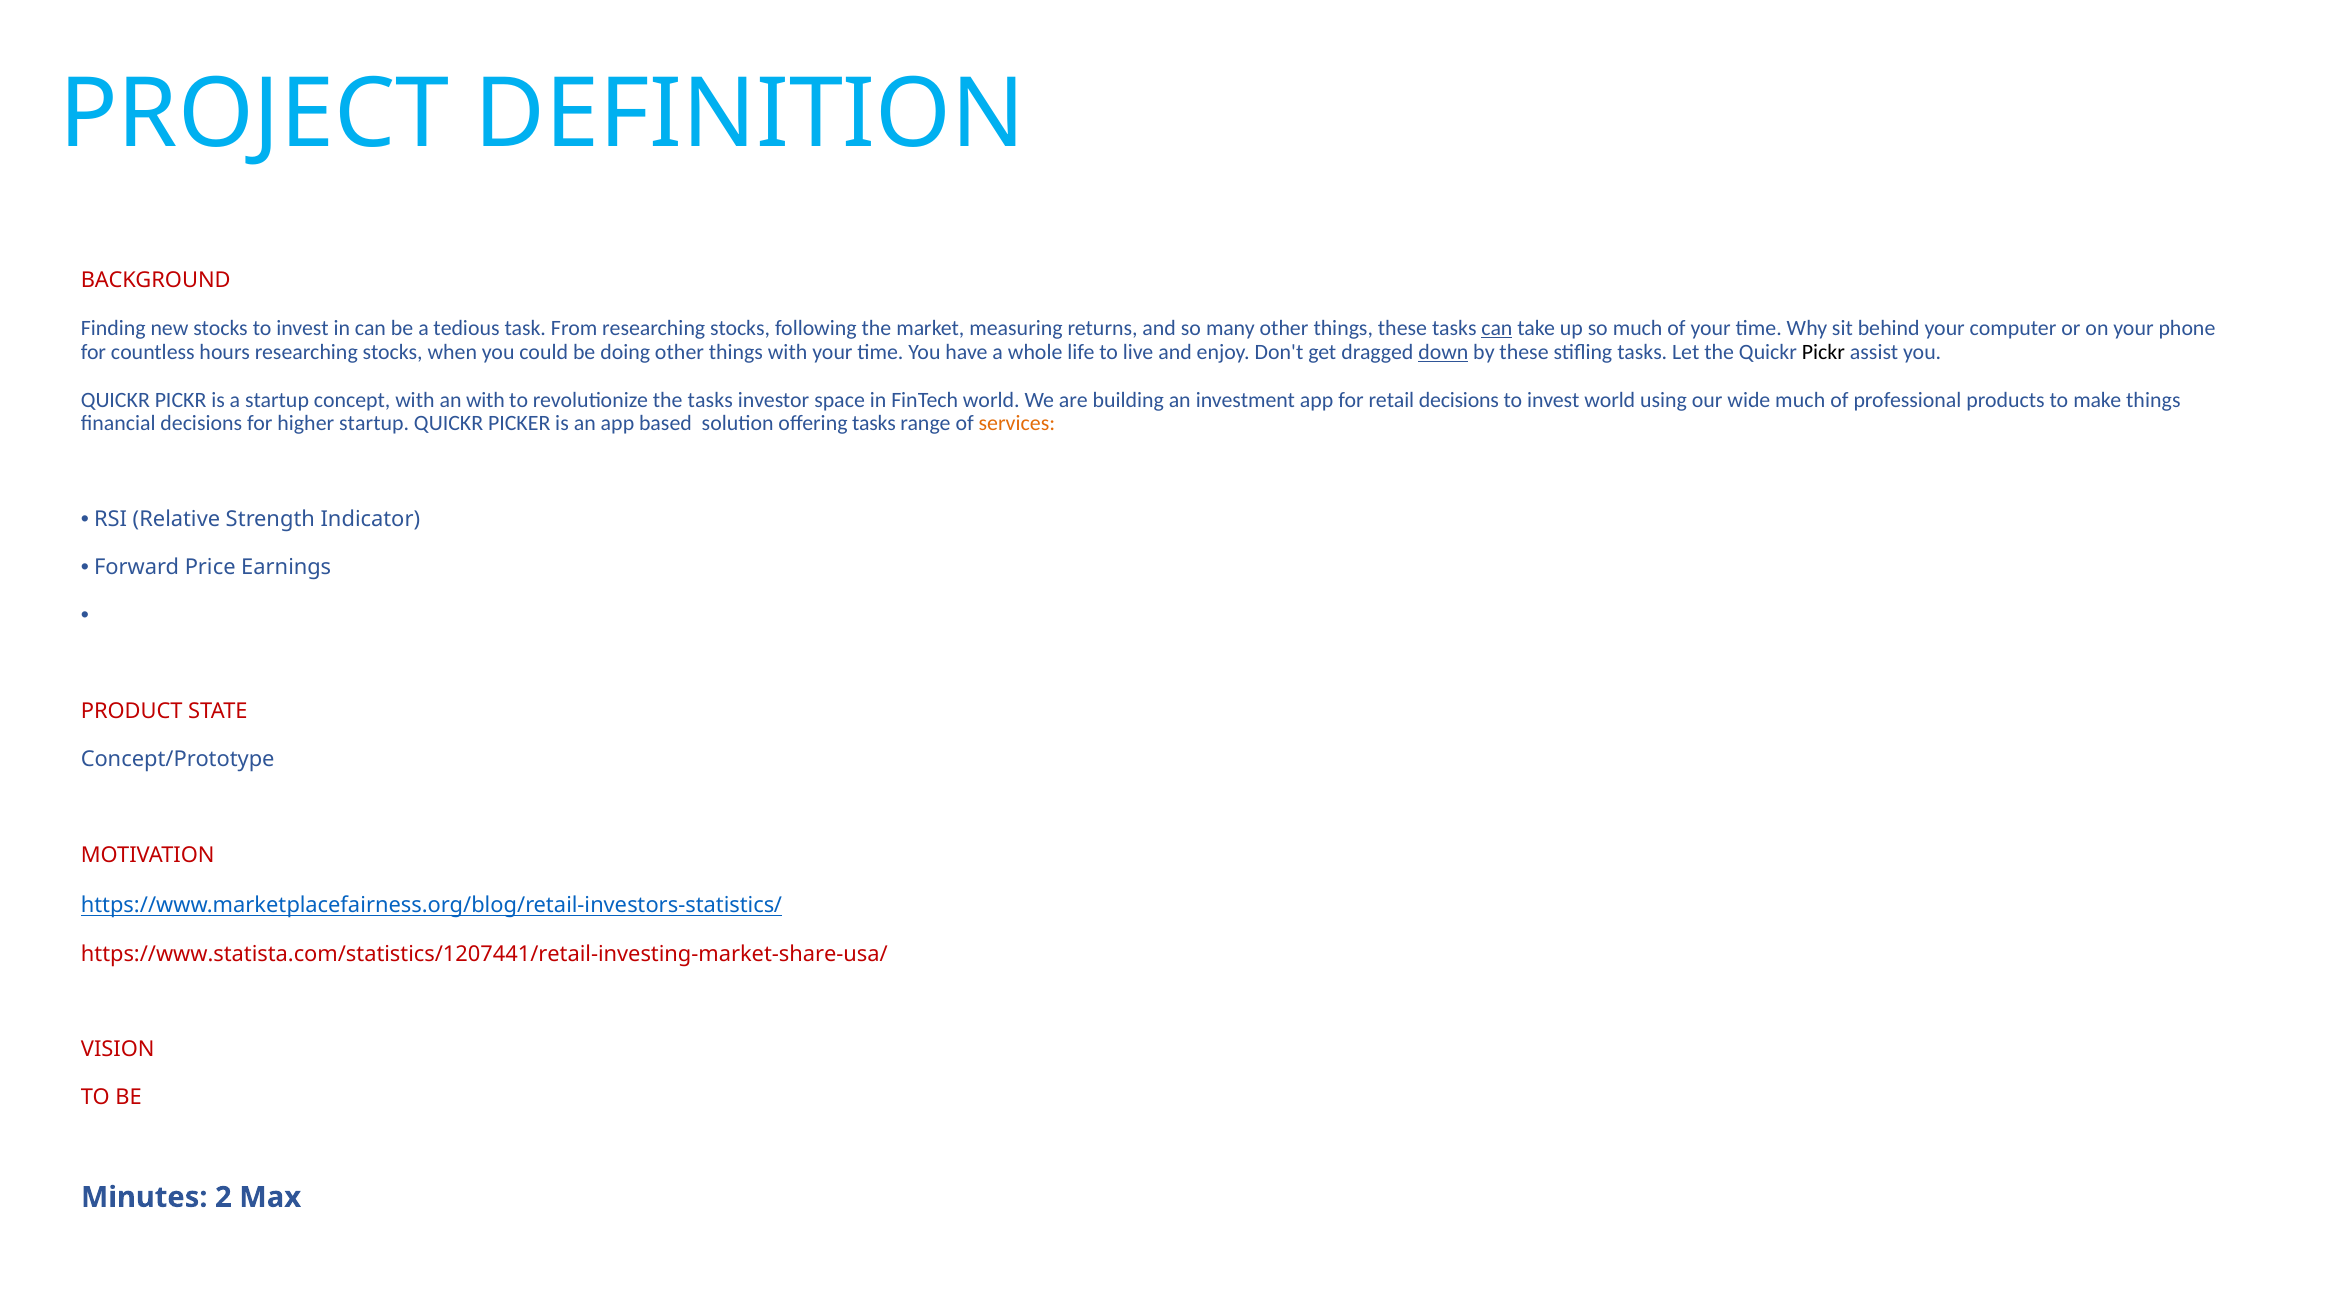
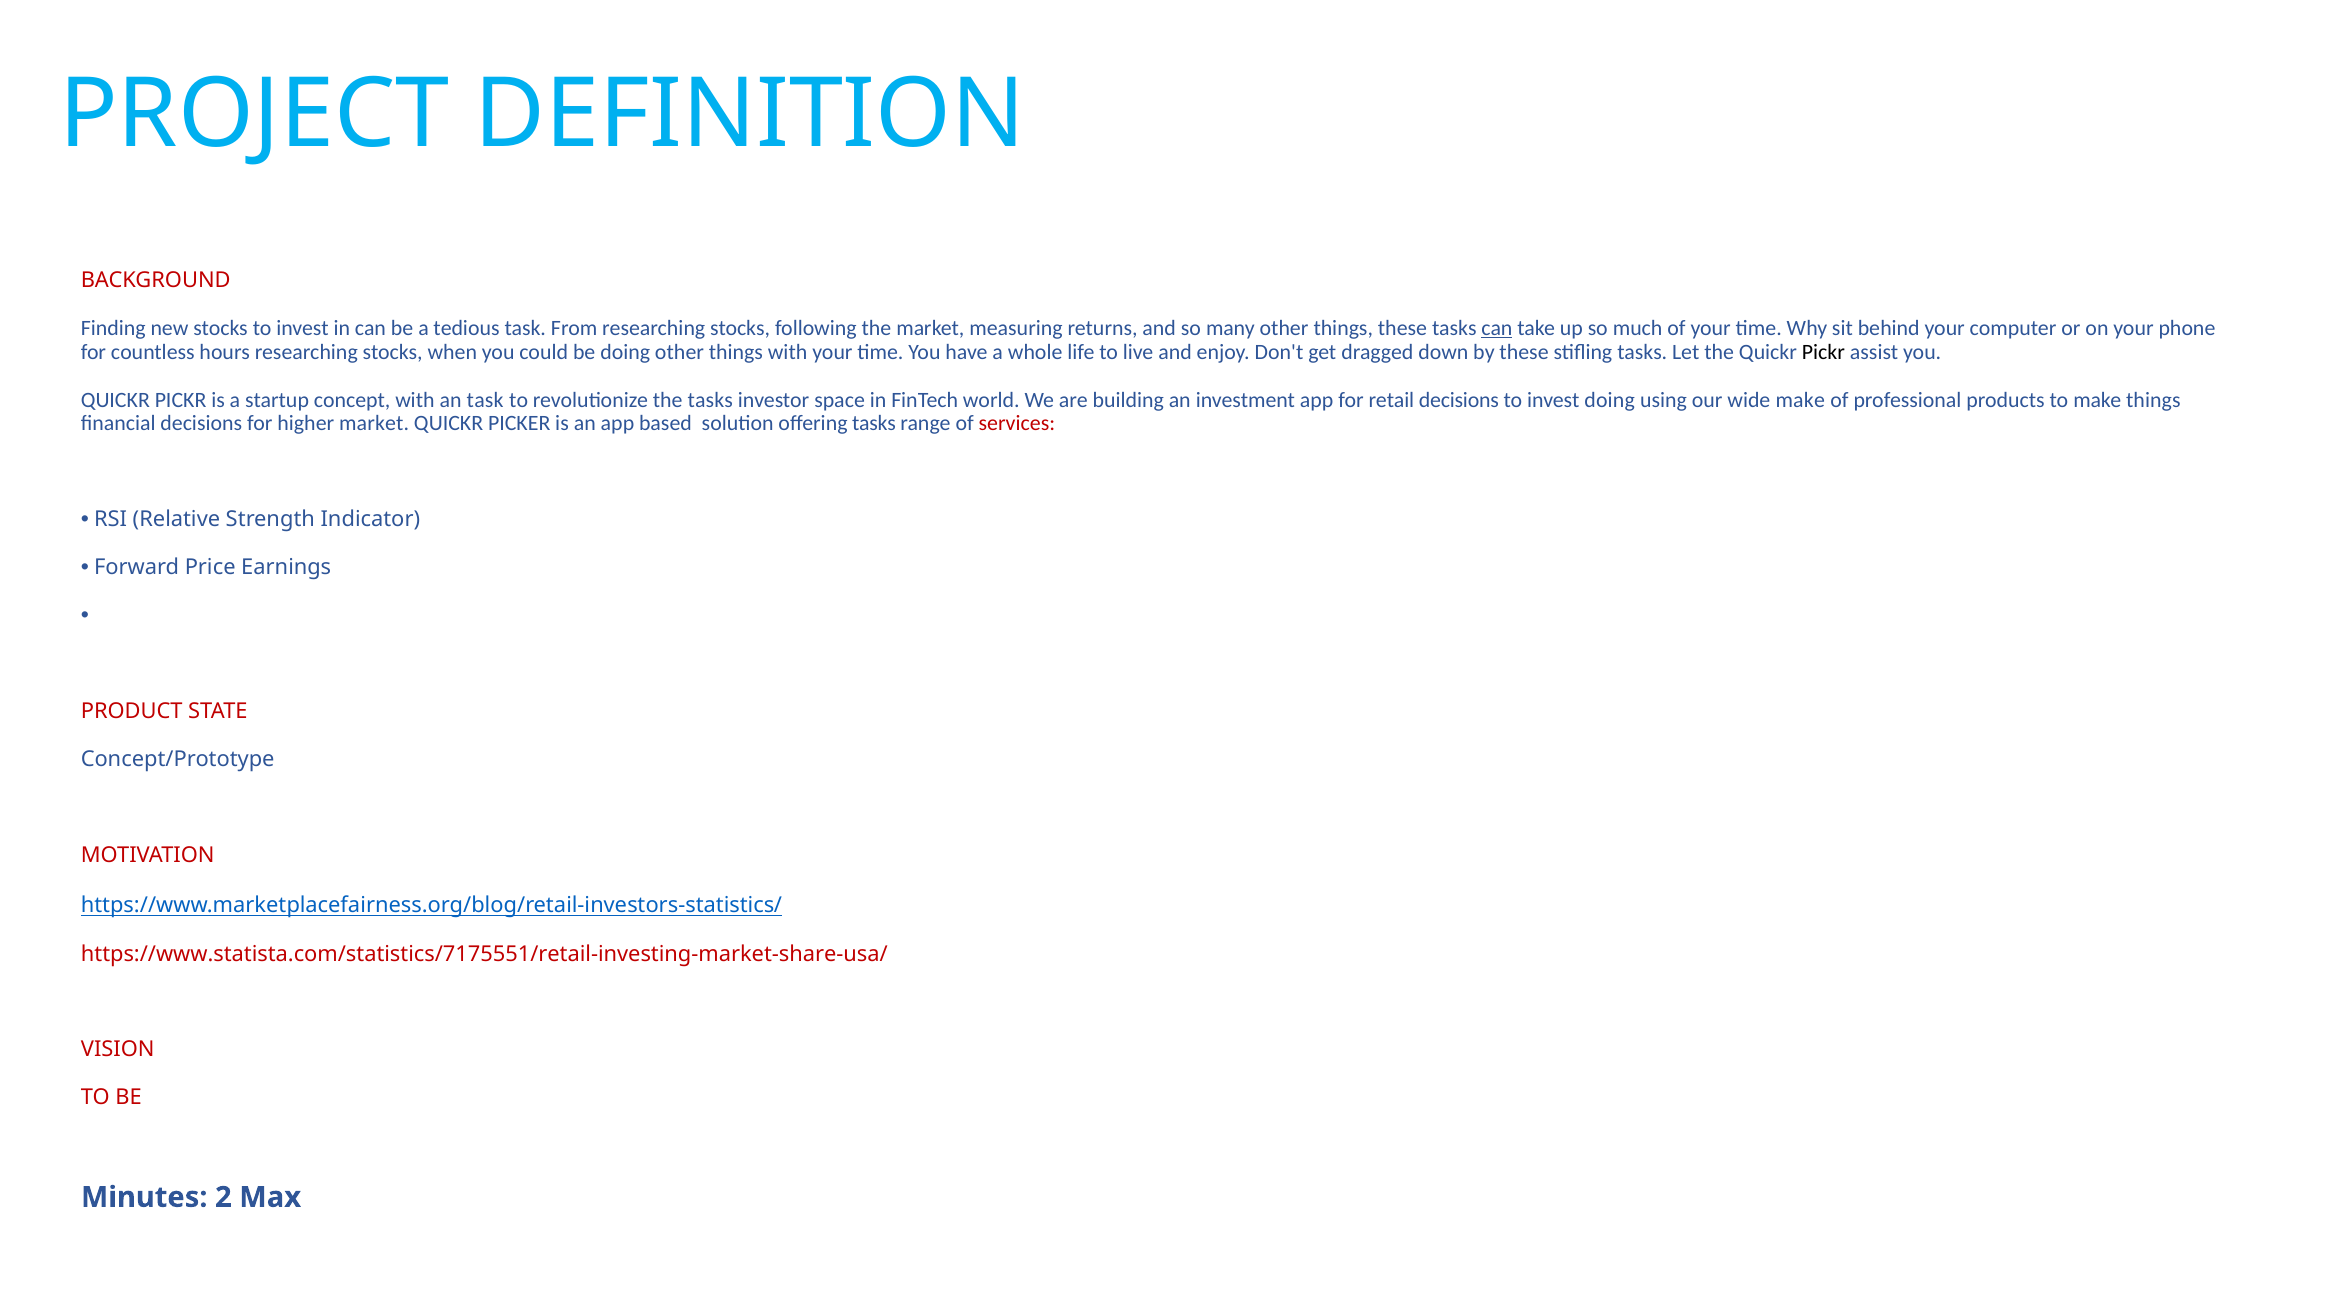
down underline: present -> none
an with: with -> task
invest world: world -> doing
wide much: much -> make
higher startup: startup -> market
services colour: orange -> red
https://www.statista.com/statistics/1207441/retail-investing-market-share-usa/: https://www.statista.com/statistics/1207441/retail-investing-market-share-usa/ -> https://www.statista.com/statistics/7175551/retail-investing-market-share-usa/
